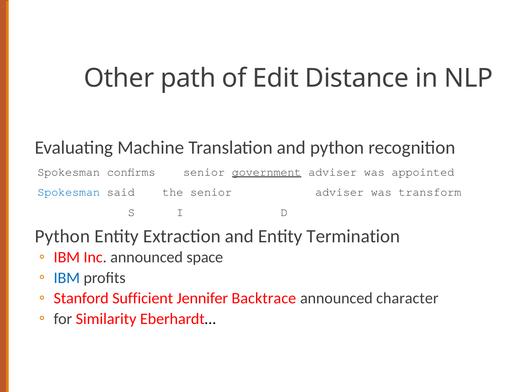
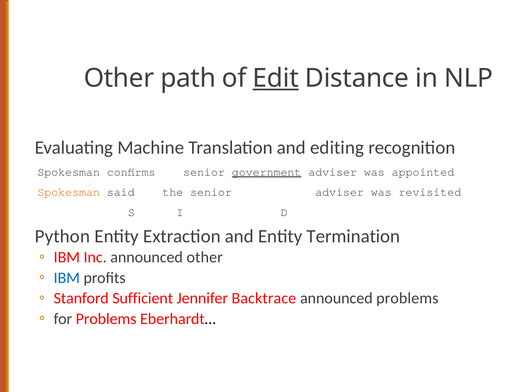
Edit underline: none -> present
and python: python -> editing
Spokesman at (69, 192) colour: blue -> orange
transform: transform -> revisited
announced space: space -> other
announced character: character -> problems
for Similarity: Similarity -> Problems
